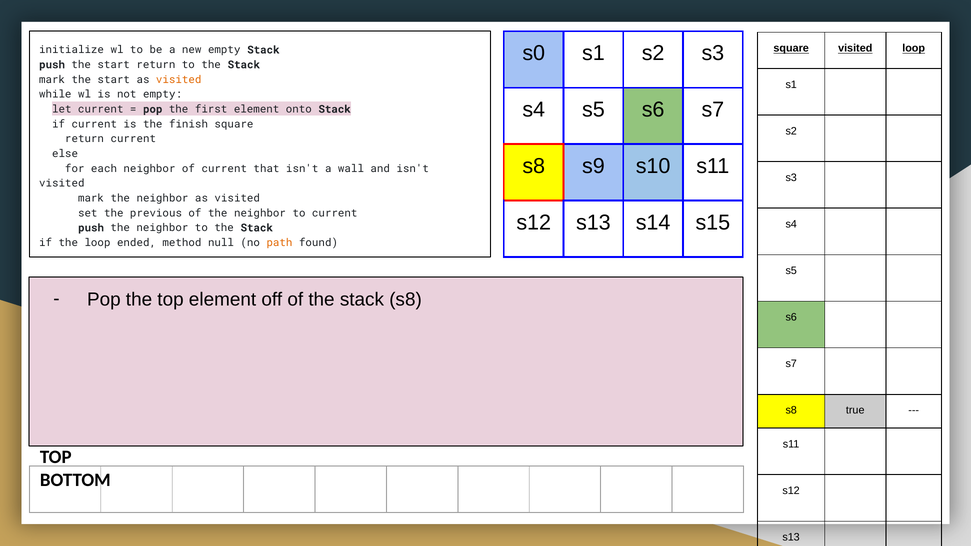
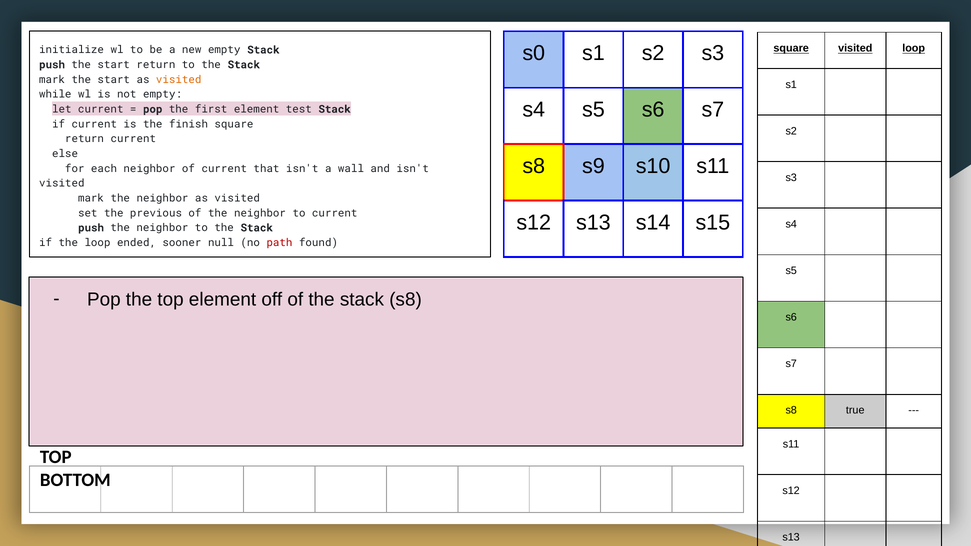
onto: onto -> test
method: method -> sooner
path colour: orange -> red
